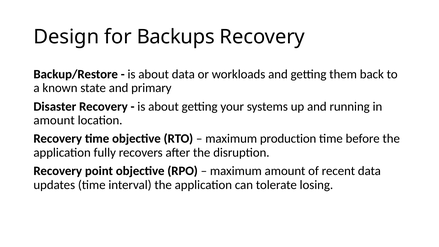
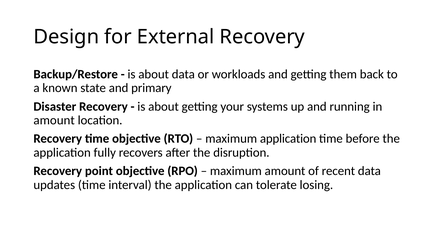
Backups: Backups -> External
maximum production: production -> application
